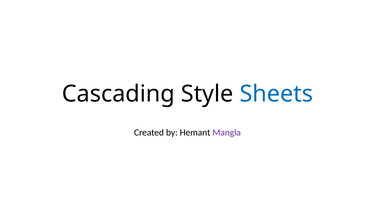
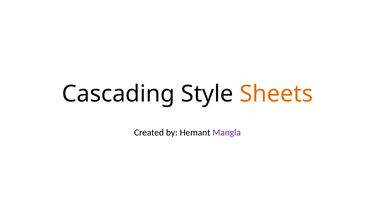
Sheets colour: blue -> orange
